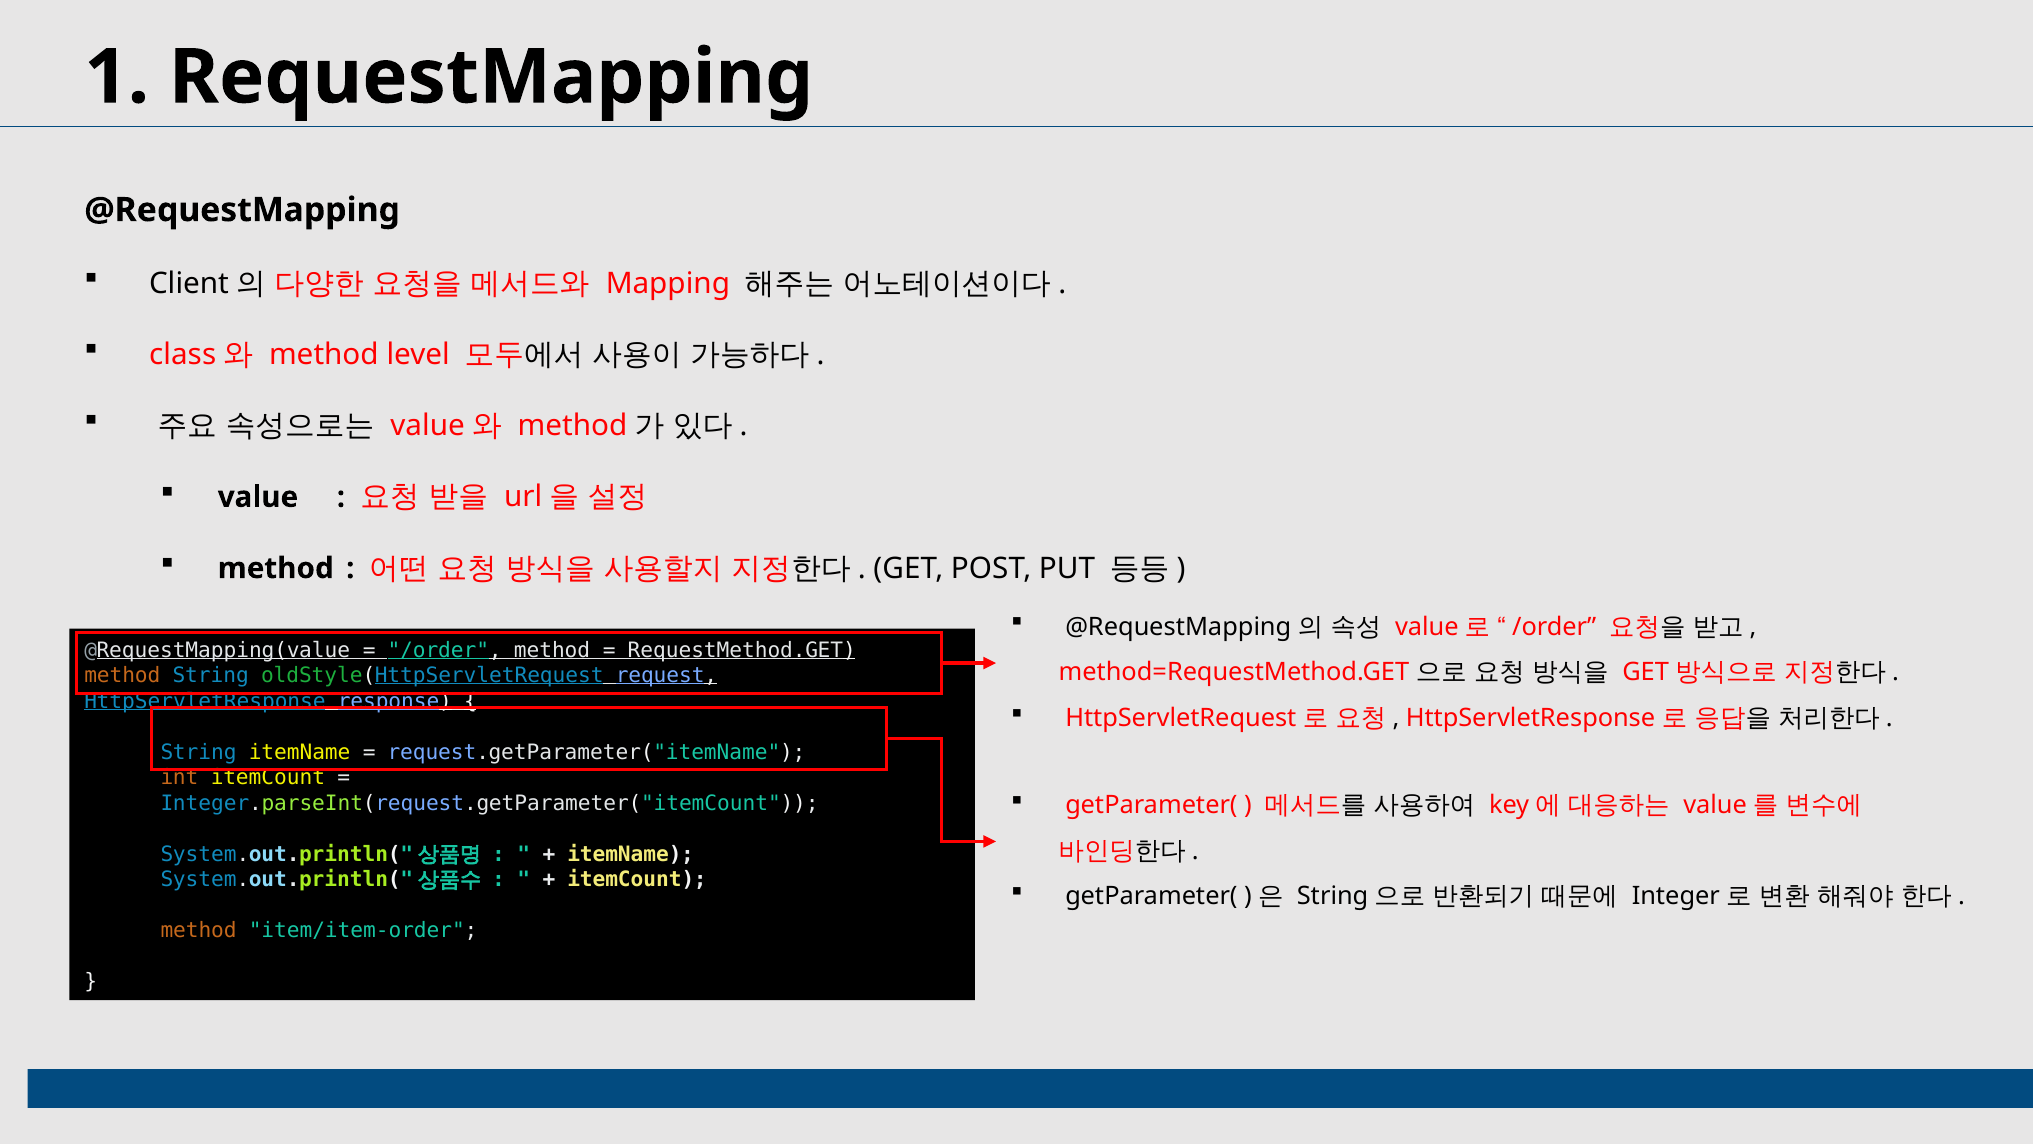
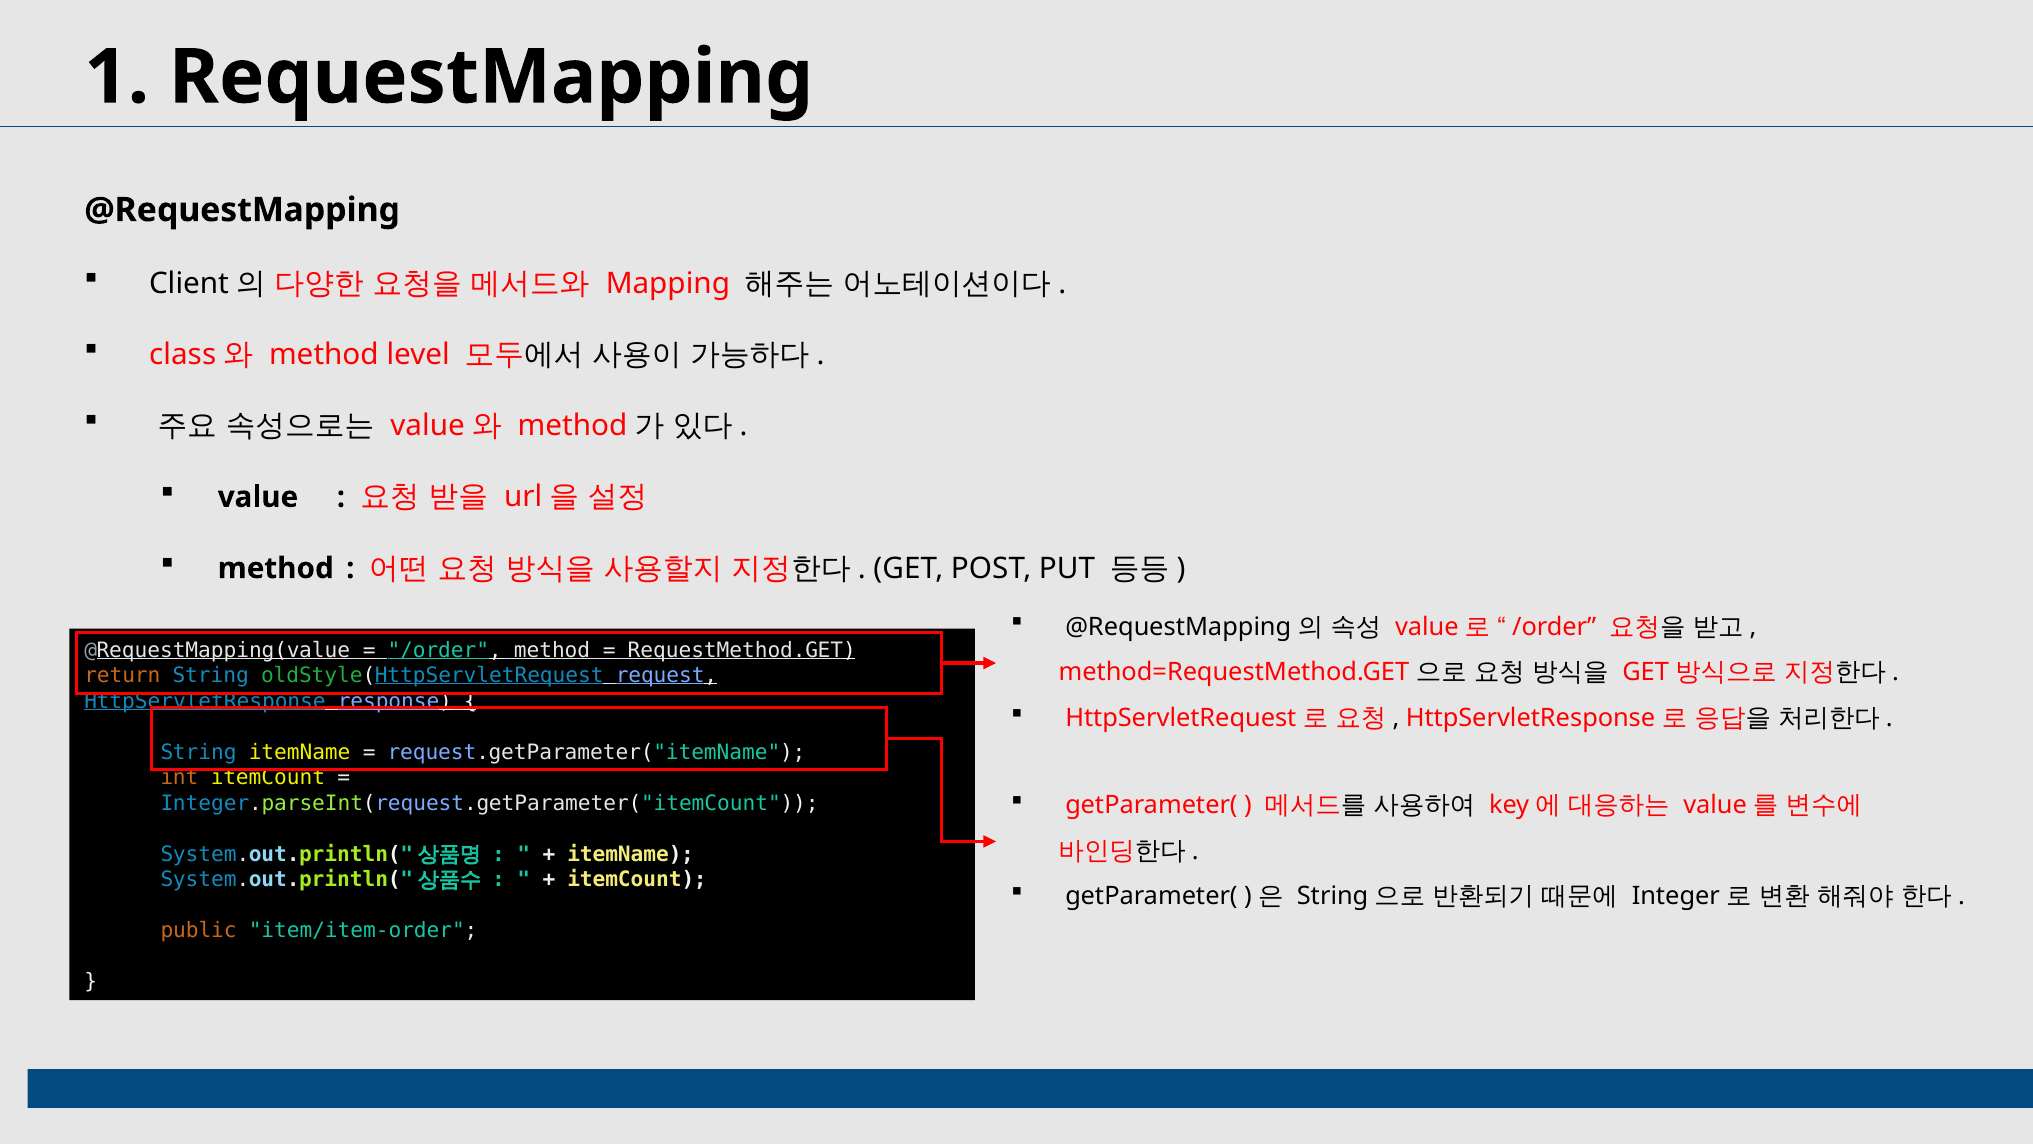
method at (122, 676): method -> return
method at (199, 930): method -> public
